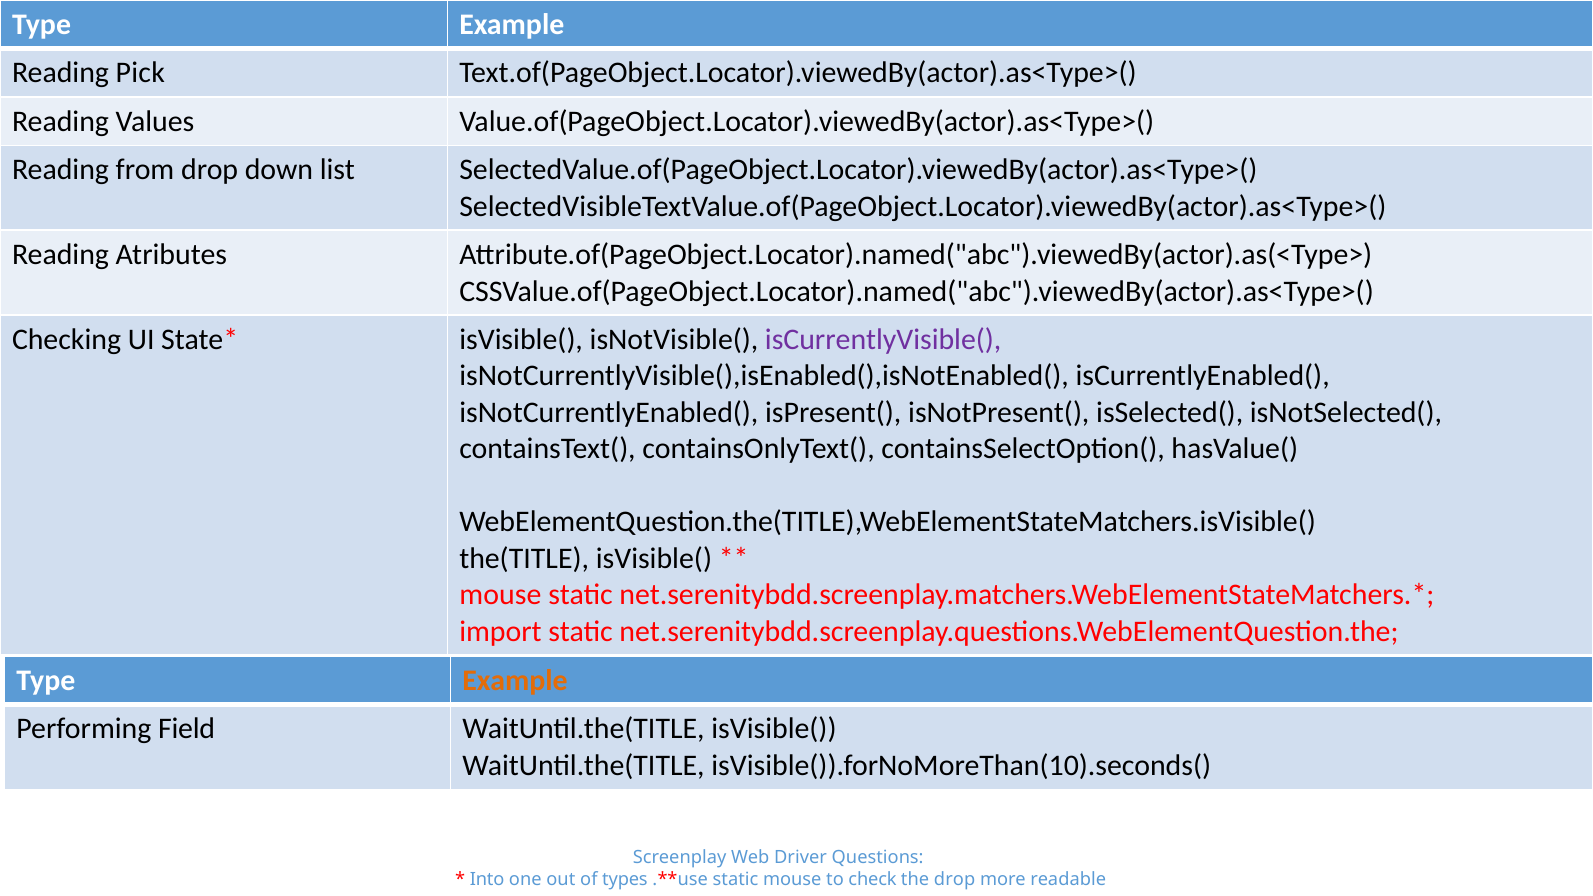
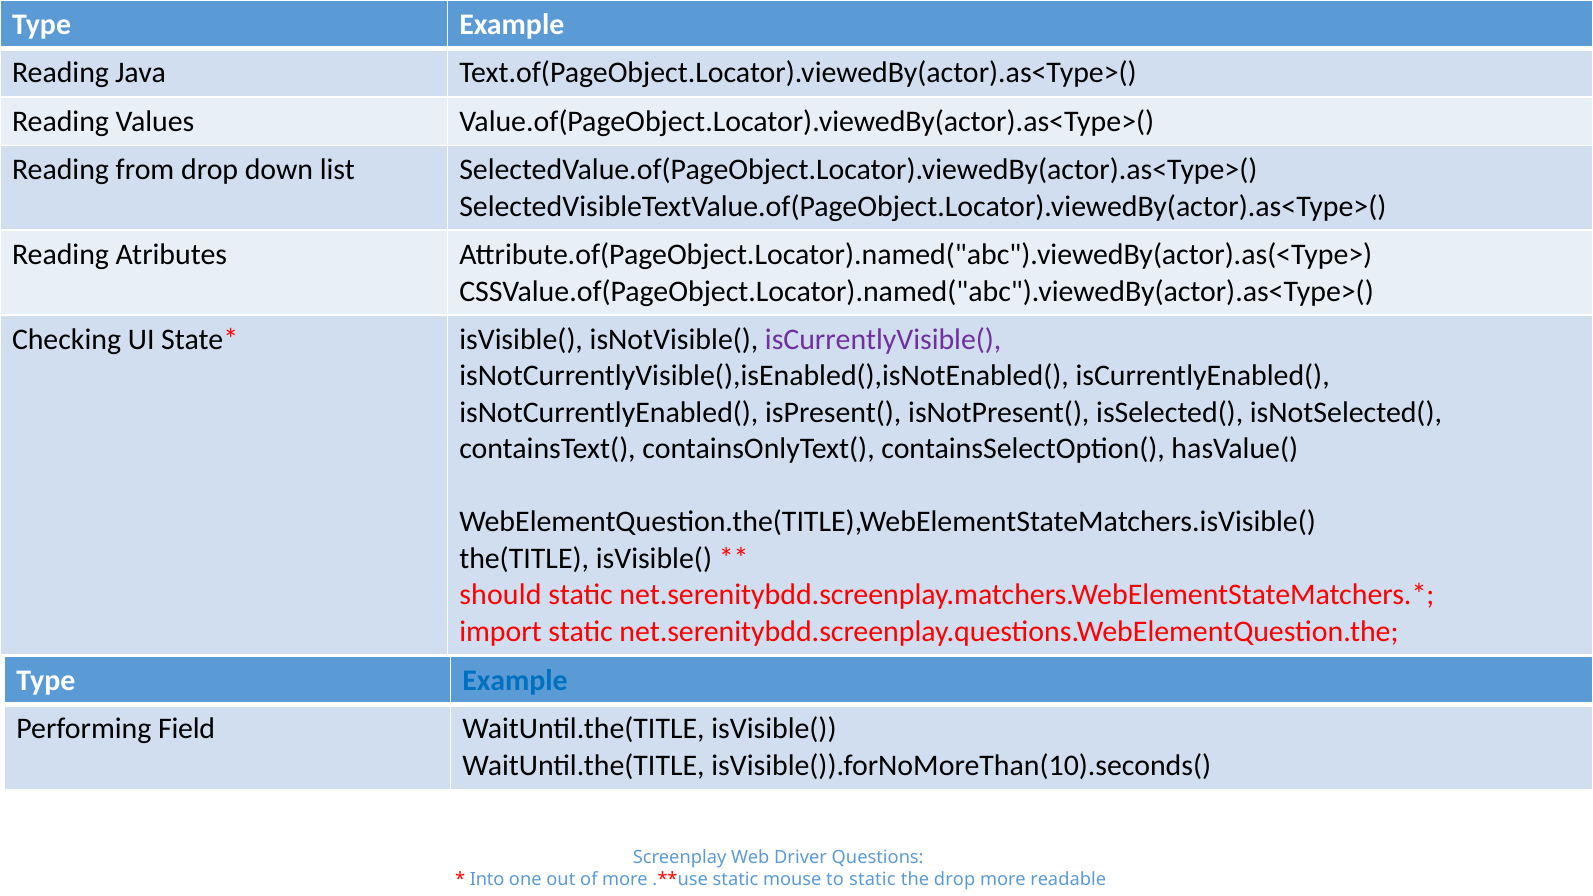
Pick: Pick -> Java
mouse at (500, 595): mouse -> should
Example at (515, 681) colour: orange -> blue
of types: types -> more
to check: check -> static
